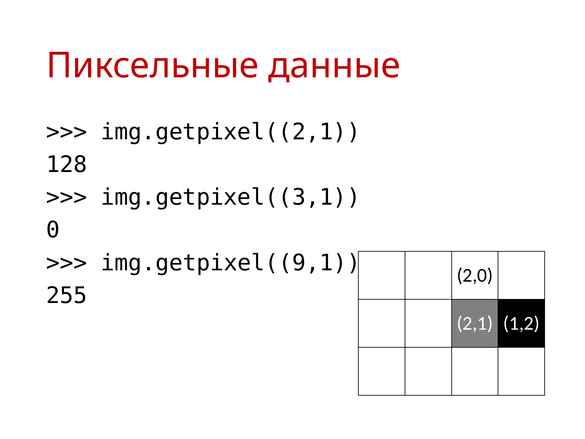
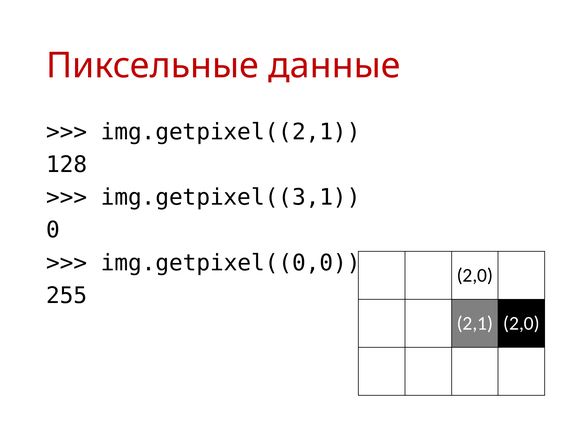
img.getpixel((9,1: img.getpixel((9,1 -> img.getpixel((0,0
2,1 1,2: 1,2 -> 2,0
